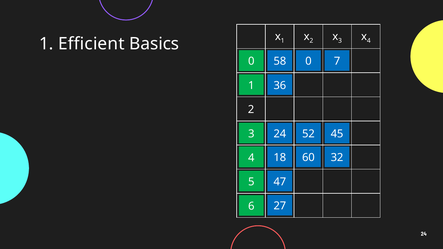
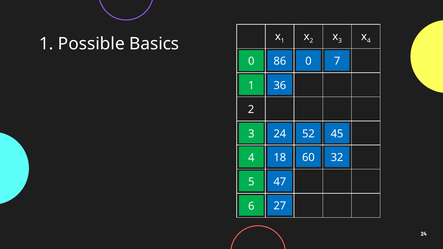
Efficient: Efficient -> Possible
58: 58 -> 86
